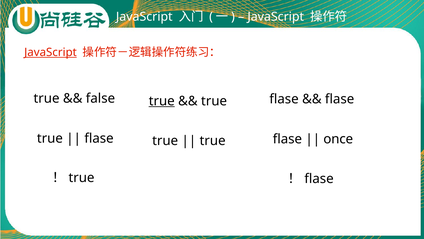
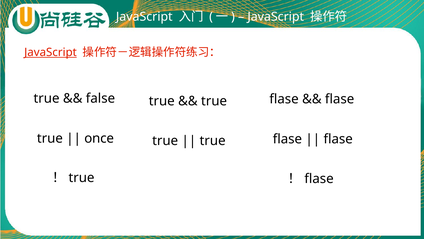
true at (162, 101) underline: present -> none
flase at (99, 138): flase -> once
once at (338, 139): once -> flase
